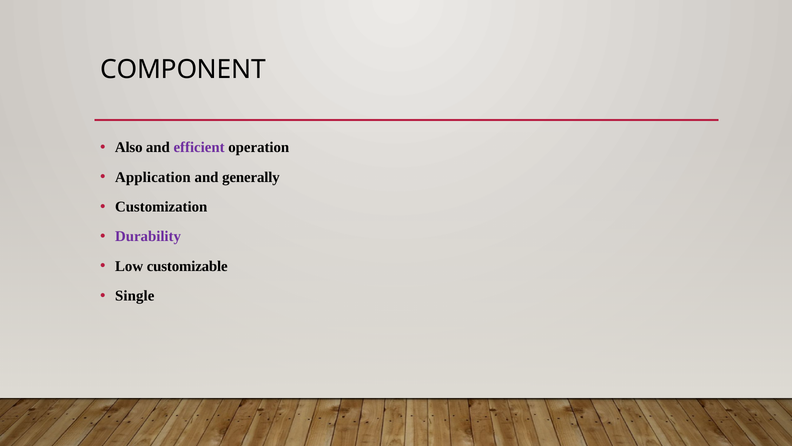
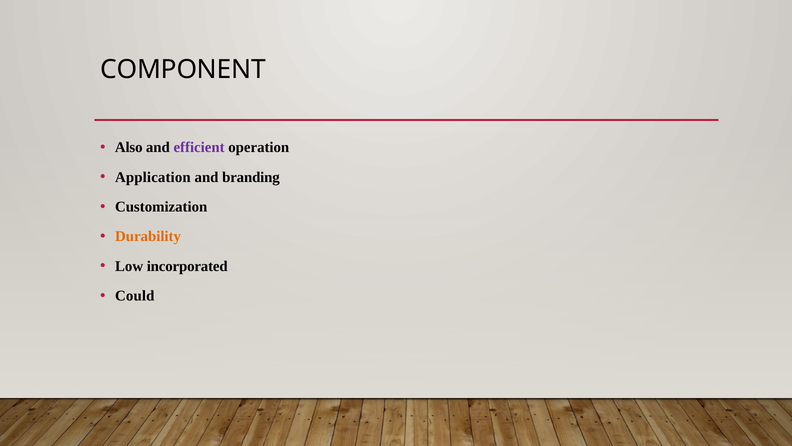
generally: generally -> branding
Durability colour: purple -> orange
customizable: customizable -> incorporated
Single: Single -> Could
